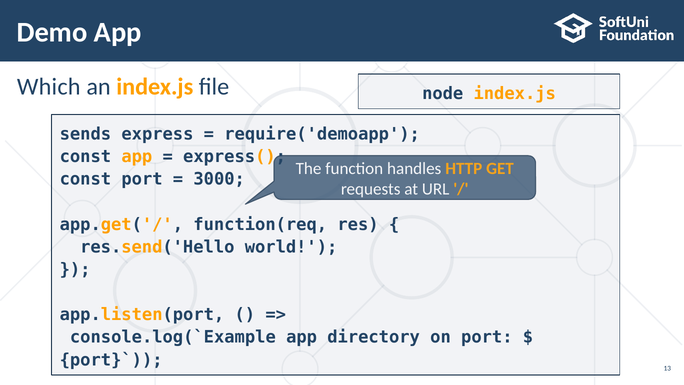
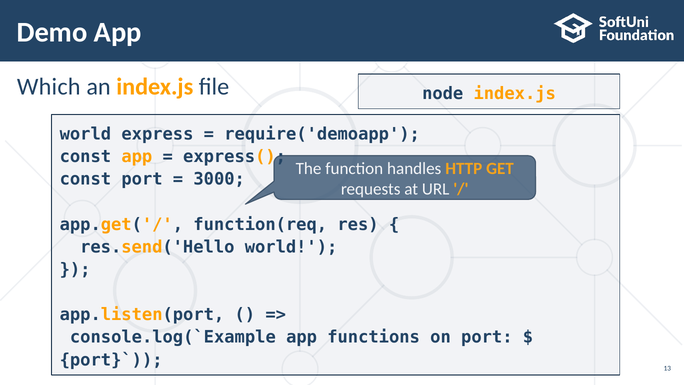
sends at (85, 134): sends -> world
directory: directory -> functions
